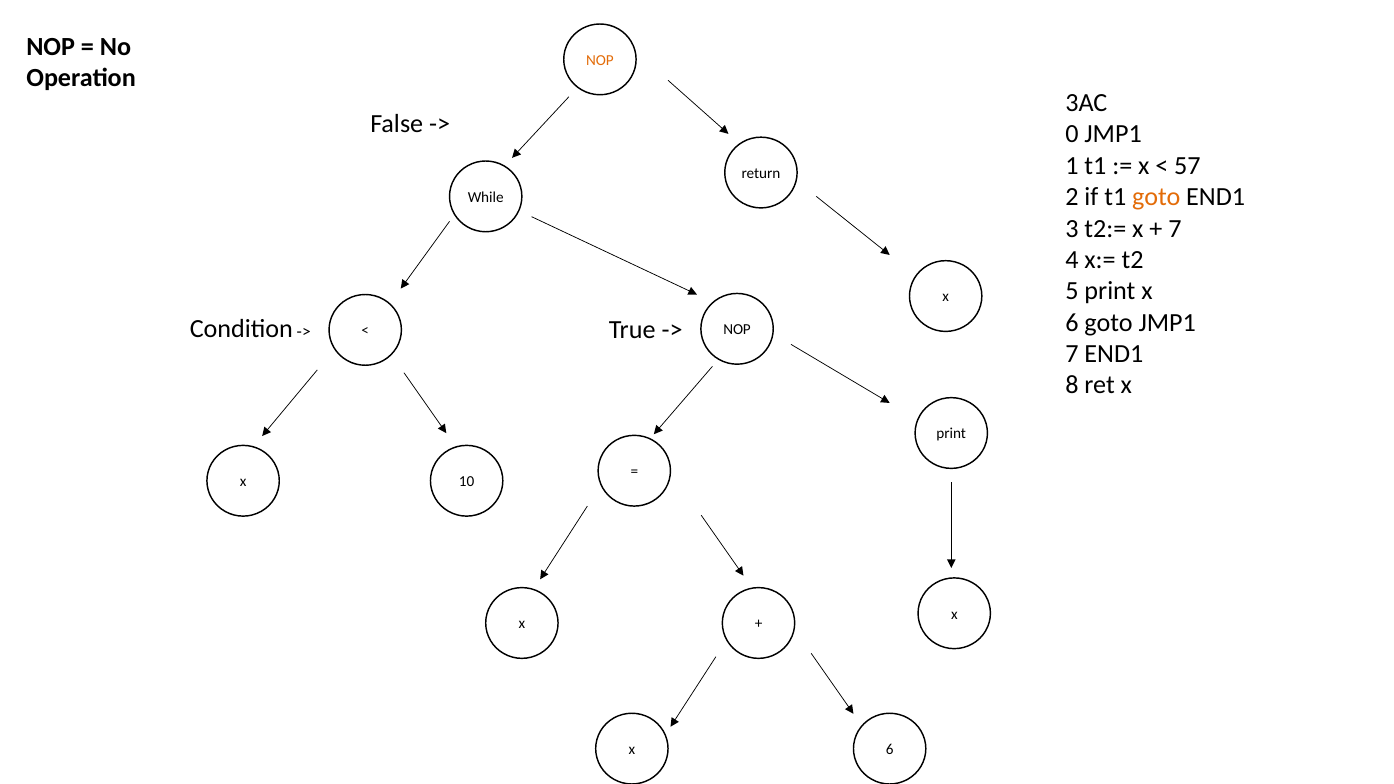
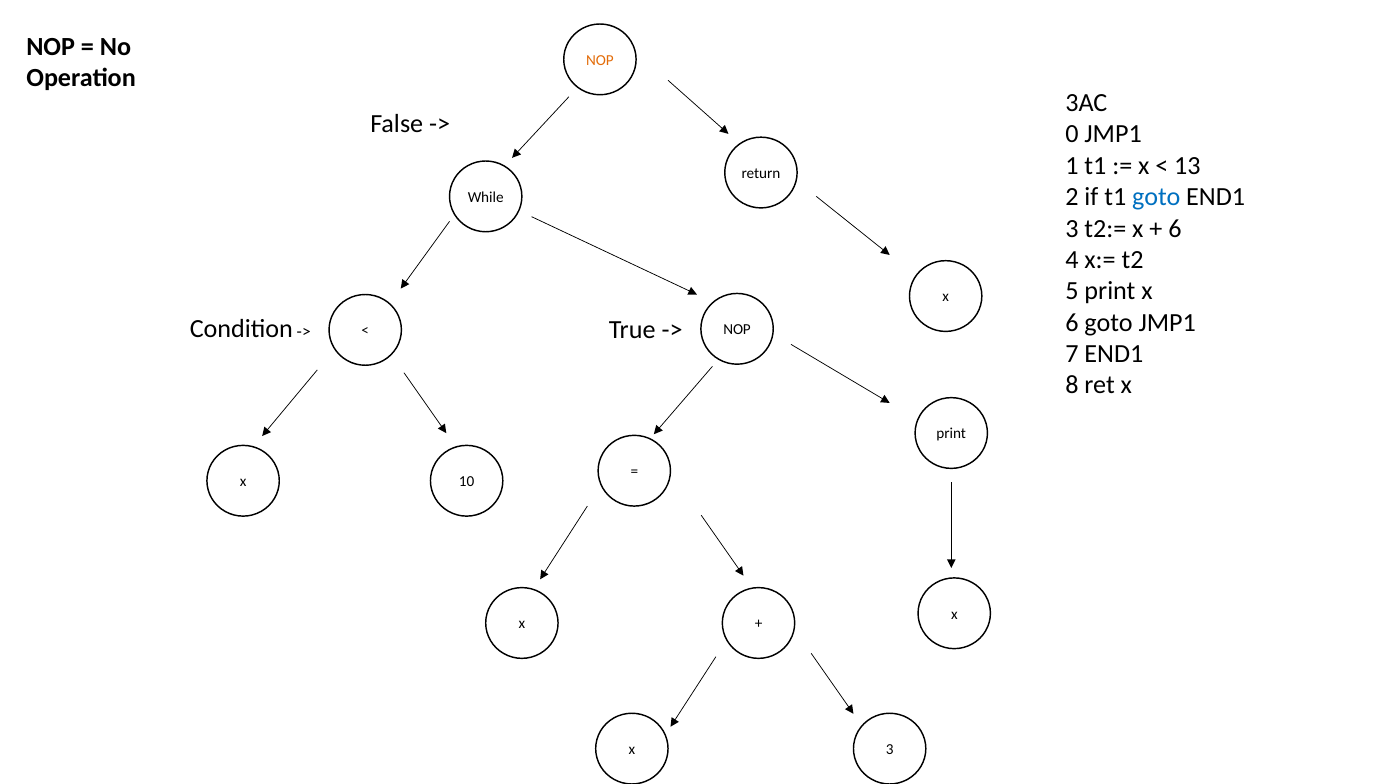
57: 57 -> 13
goto at (1156, 197) colour: orange -> blue
7 at (1175, 228): 7 -> 6
6 at (890, 750): 6 -> 3
